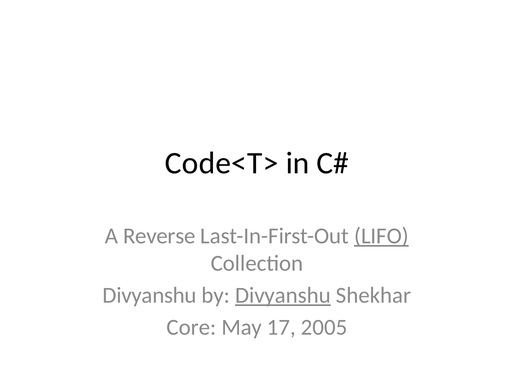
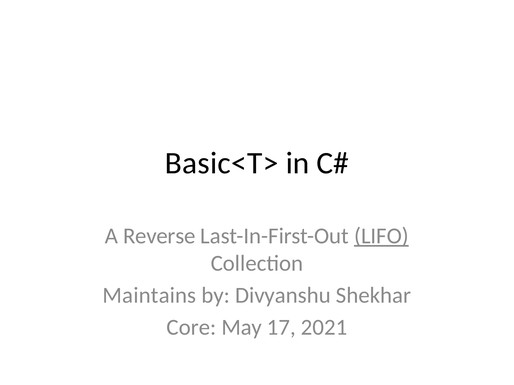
Code<T>: Code<T> -> Basic<T>
Divyanshu at (150, 296): Divyanshu -> Maintains
Divyanshu at (283, 296) underline: present -> none
2005: 2005 -> 2021
